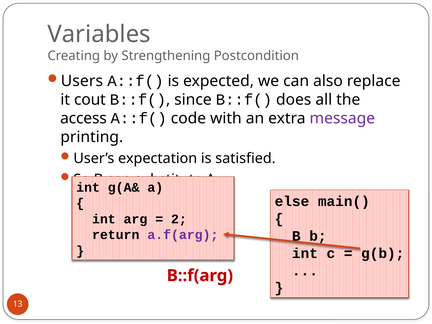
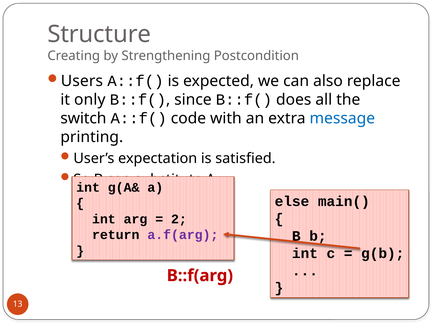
Variables: Variables -> Structure
cout: cout -> only
access: access -> switch
message colour: purple -> blue
